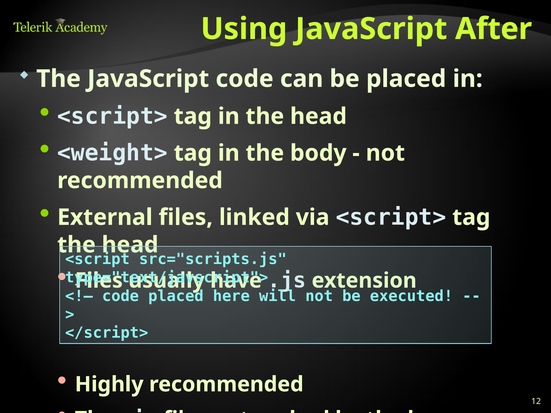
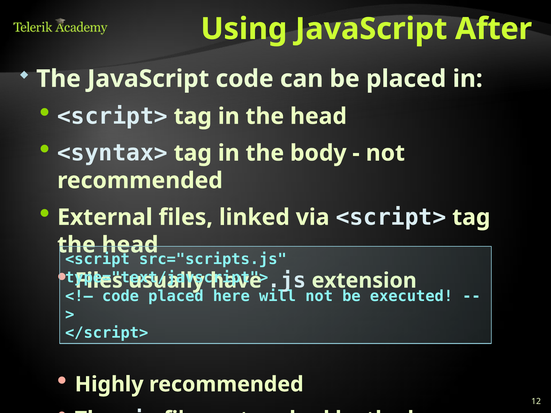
<weight>: <weight> -> <syntax>
